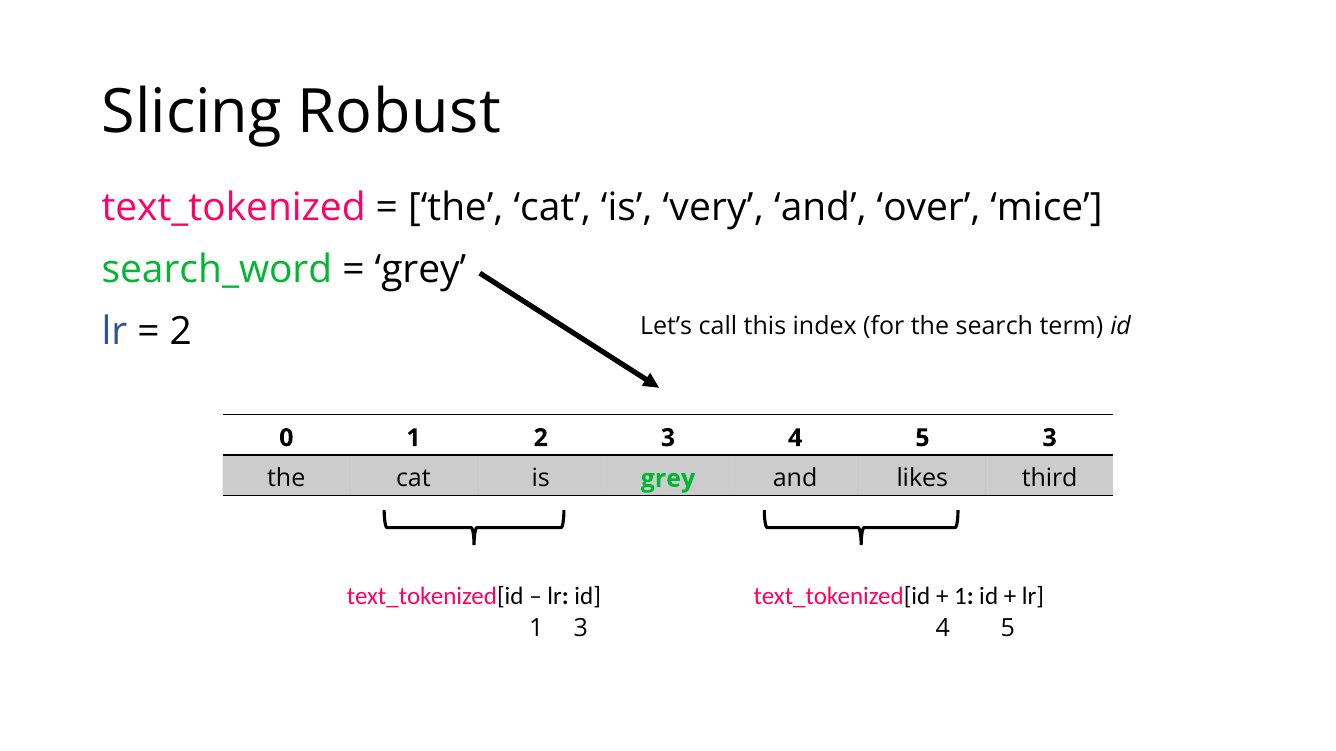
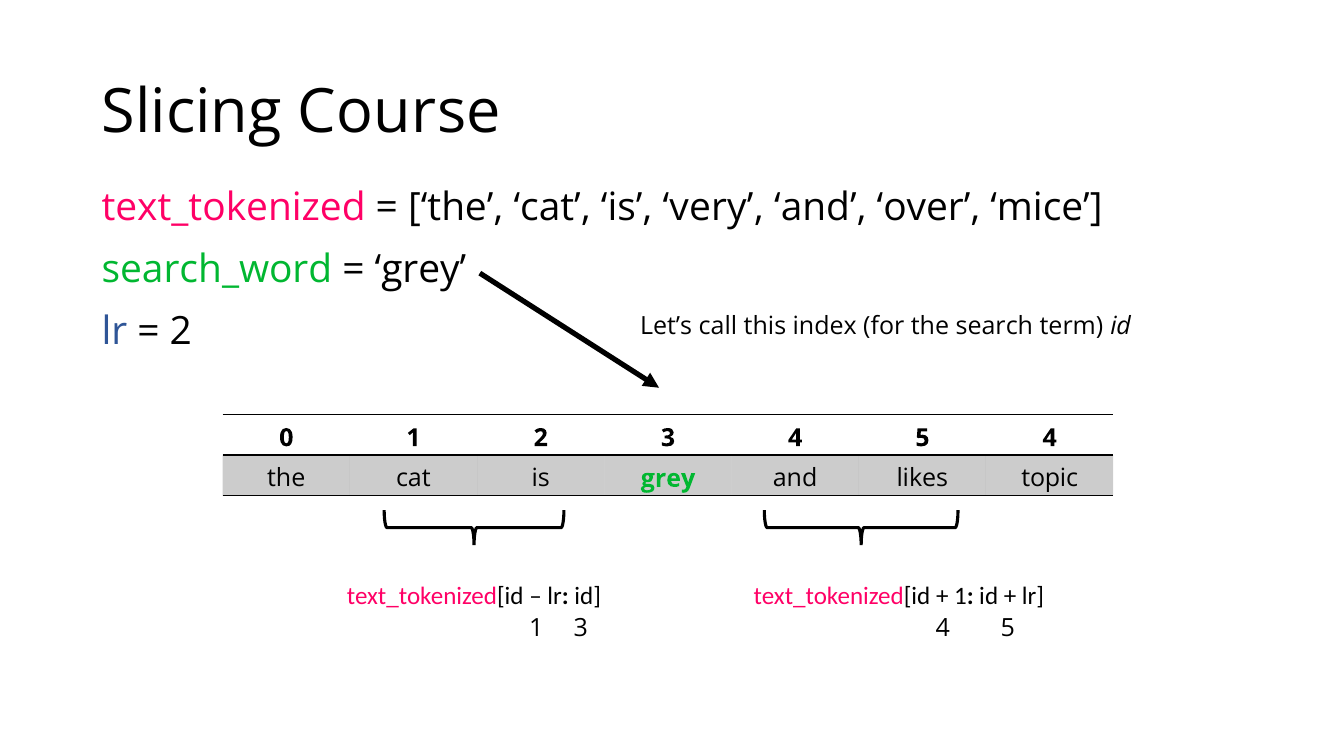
Robust: Robust -> Course
5 3: 3 -> 4
third: third -> topic
